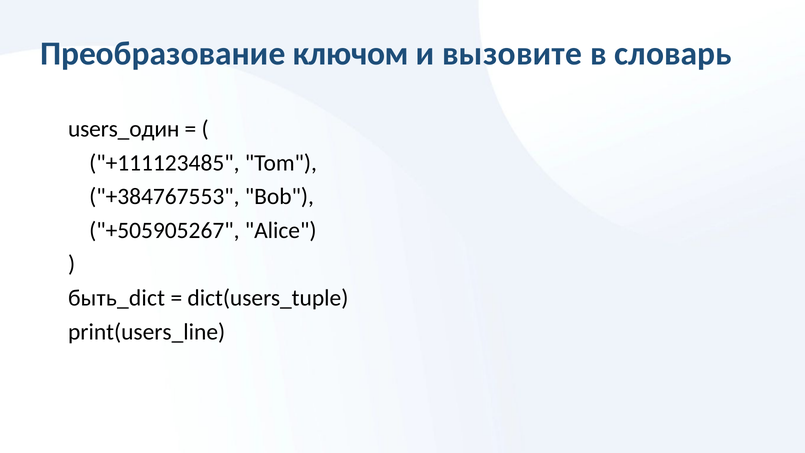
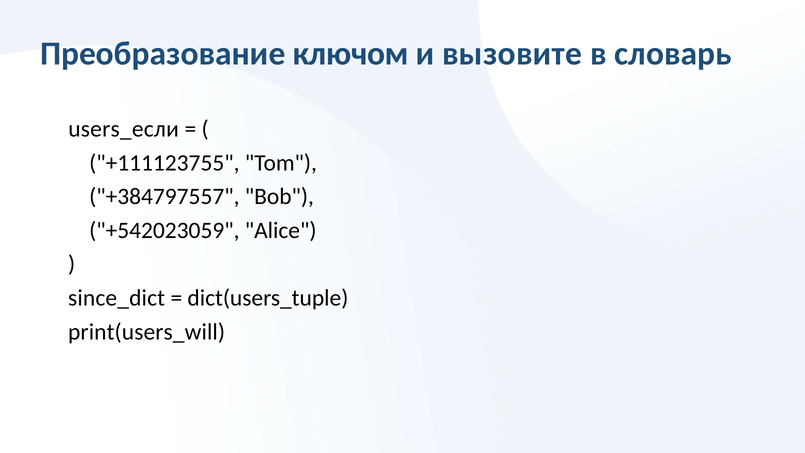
users_один: users_один -> users_если
+111123485: +111123485 -> +111123755
+384767553: +384767553 -> +384797557
+505905267: +505905267 -> +542023059
быть_dict: быть_dict -> since_dict
print(users_line: print(users_line -> print(users_will
